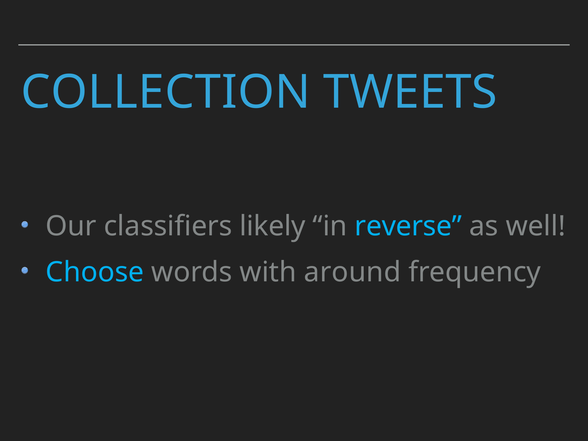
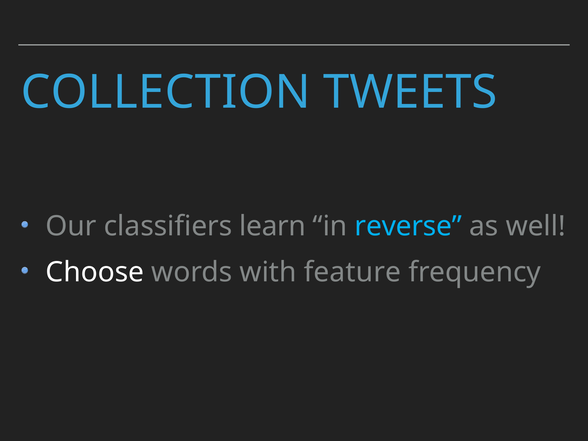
likely: likely -> learn
Choose colour: light blue -> white
around: around -> feature
